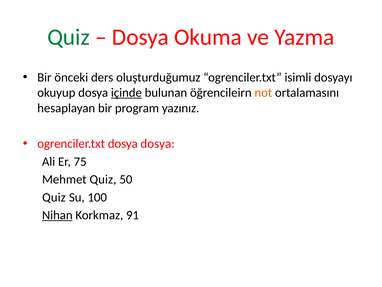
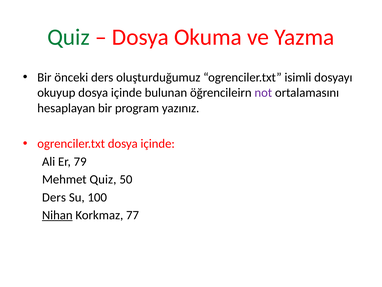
içinde at (126, 93) underline: present -> none
not colour: orange -> purple
ogrenciler.txt dosya dosya: dosya -> içinde
75: 75 -> 79
Quiz at (54, 197): Quiz -> Ders
91: 91 -> 77
